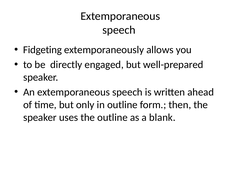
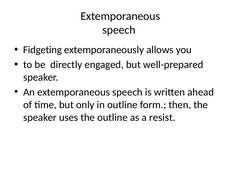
blank: blank -> resist
